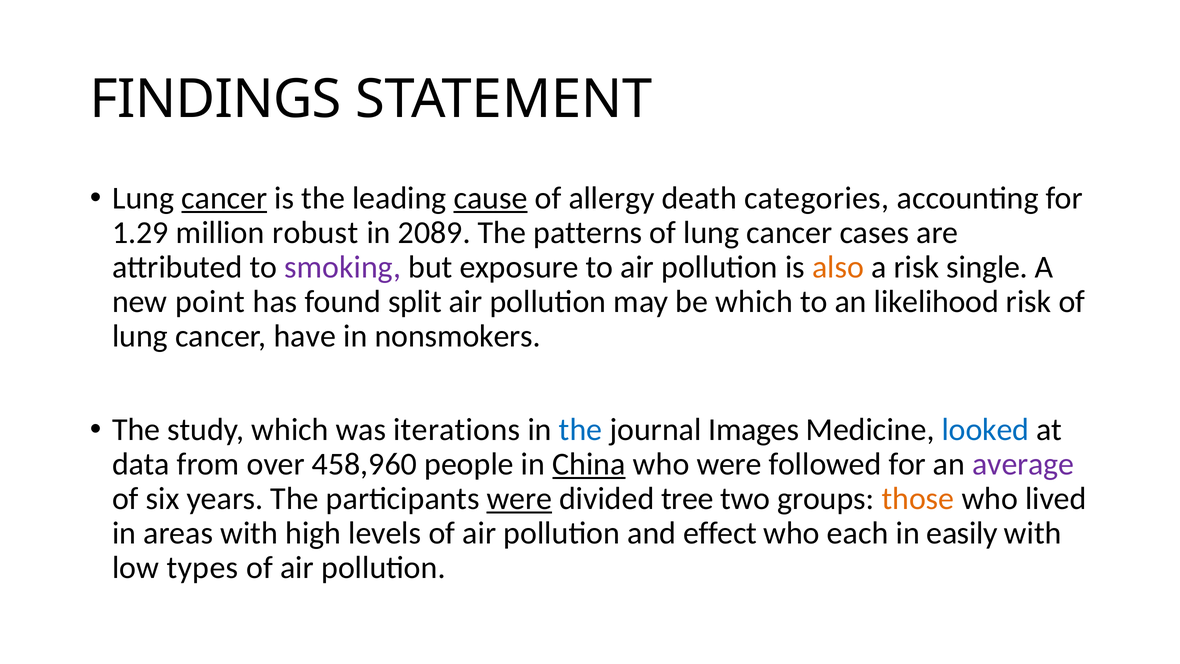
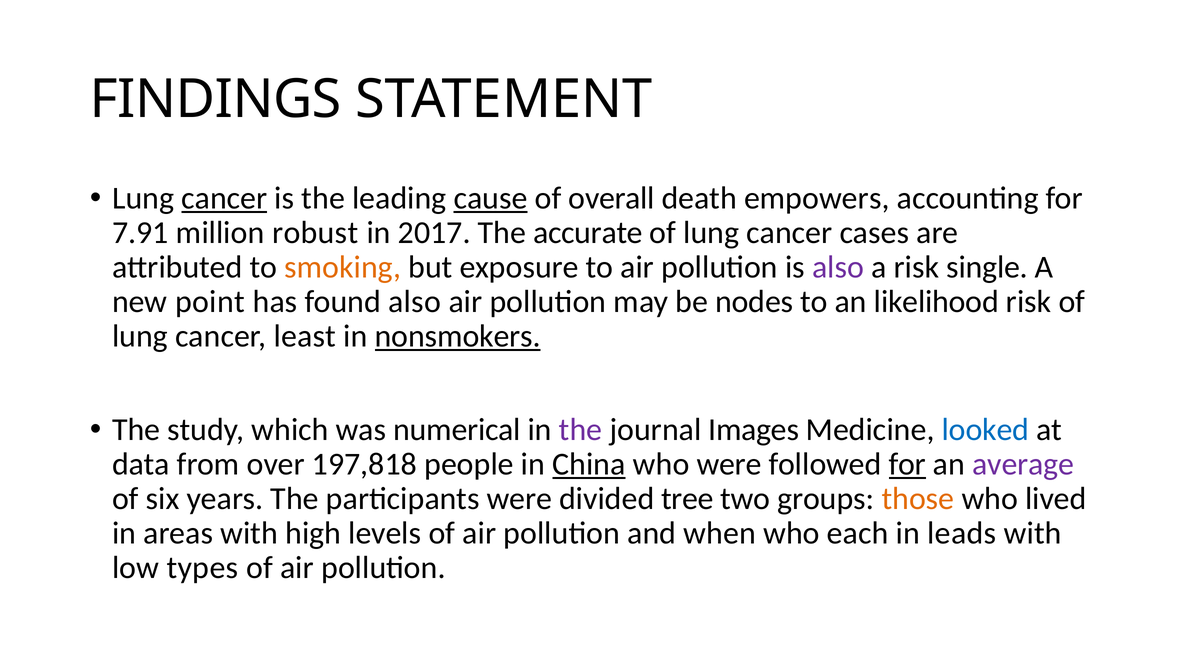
allergy: allergy -> overall
categories: categories -> empowers
1.29: 1.29 -> 7.91
2089: 2089 -> 2017
patterns: patterns -> accurate
smoking colour: purple -> orange
also at (838, 267) colour: orange -> purple
found split: split -> also
be which: which -> nodes
have: have -> least
nonsmokers underline: none -> present
iterations: iterations -> numerical
the at (581, 430) colour: blue -> purple
458,960: 458,960 -> 197,818
for at (907, 464) underline: none -> present
were at (519, 499) underline: present -> none
effect: effect -> when
easily: easily -> leads
